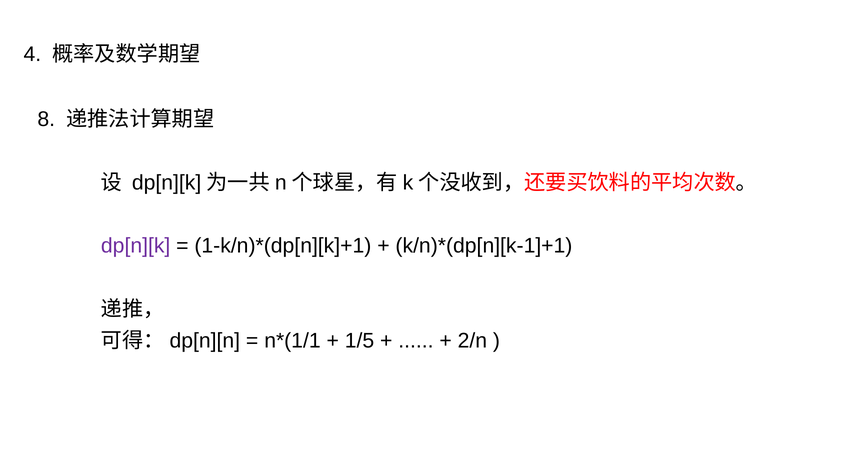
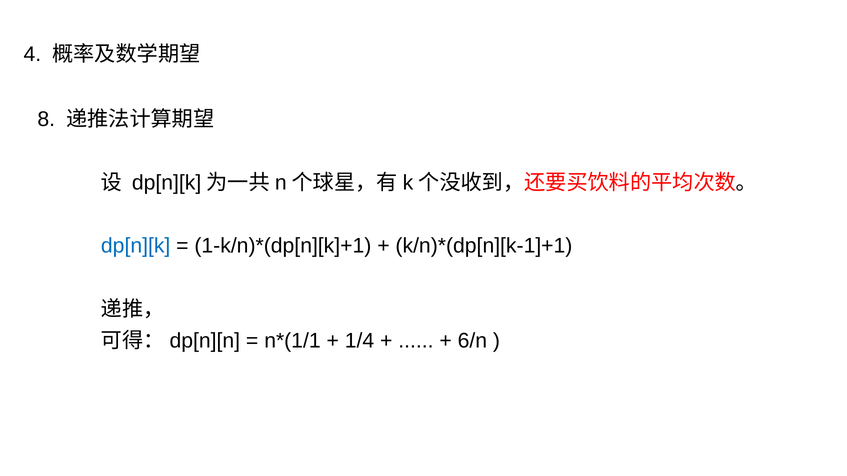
dp[n][k colour: purple -> blue
1/5: 1/5 -> 1/4
2/n: 2/n -> 6/n
